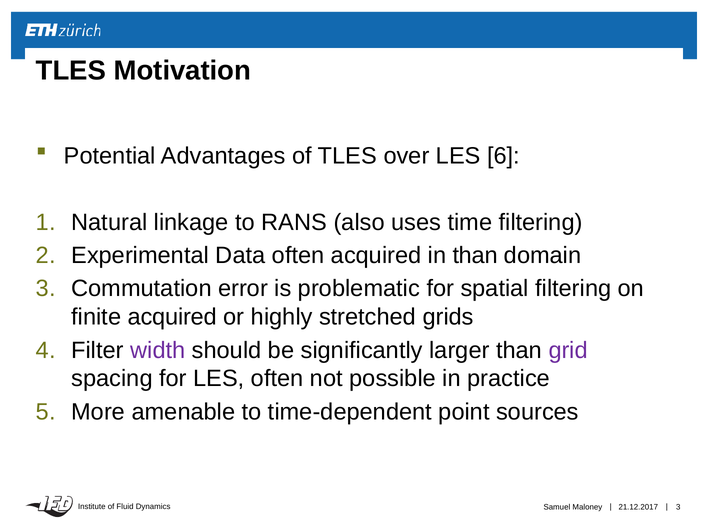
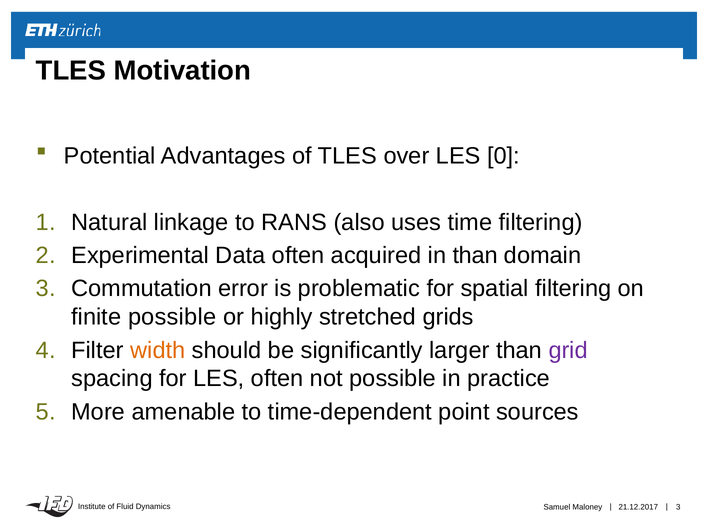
6: 6 -> 0
finite acquired: acquired -> possible
width colour: purple -> orange
